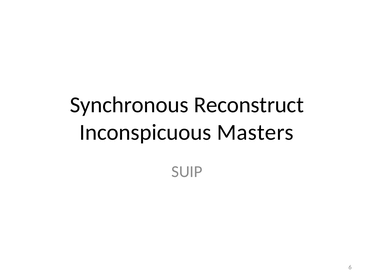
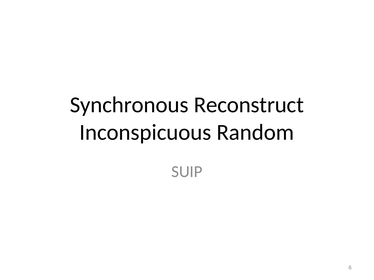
Masters: Masters -> Random
